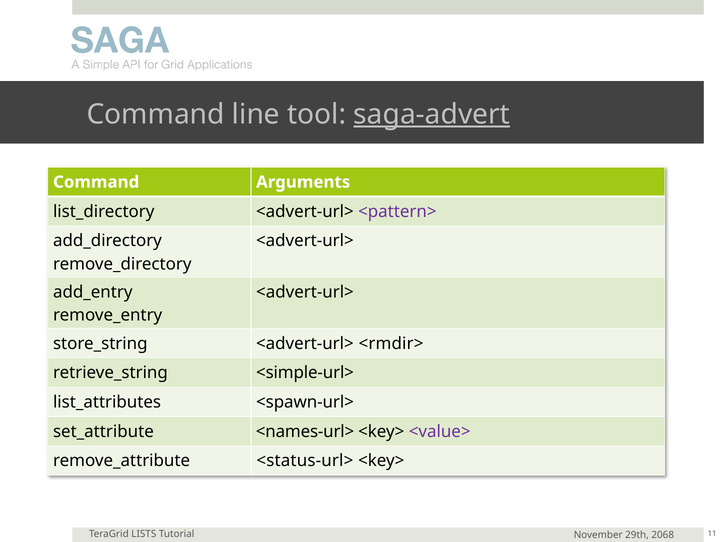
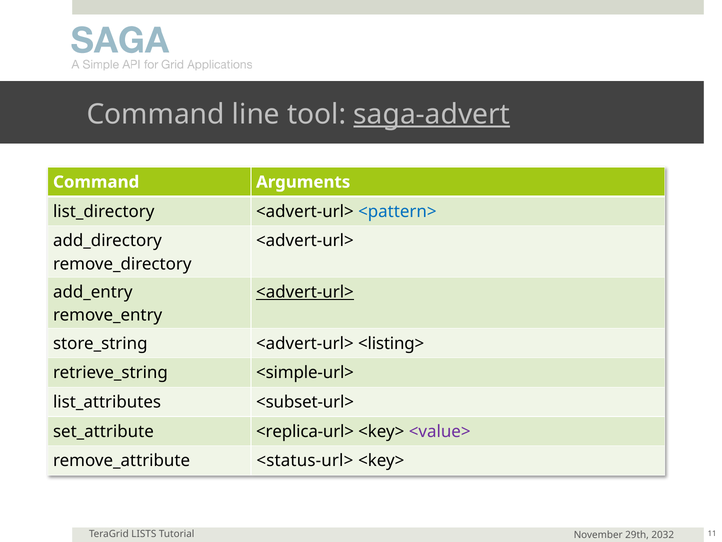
<pattern> colour: purple -> blue
<advert-url> at (305, 292) underline: none -> present
<rmdir>: <rmdir> -> <listing>
<spawn-url>: <spawn-url> -> <subset-url>
<names-url>: <names-url> -> <replica-url>
2068: 2068 -> 2032
